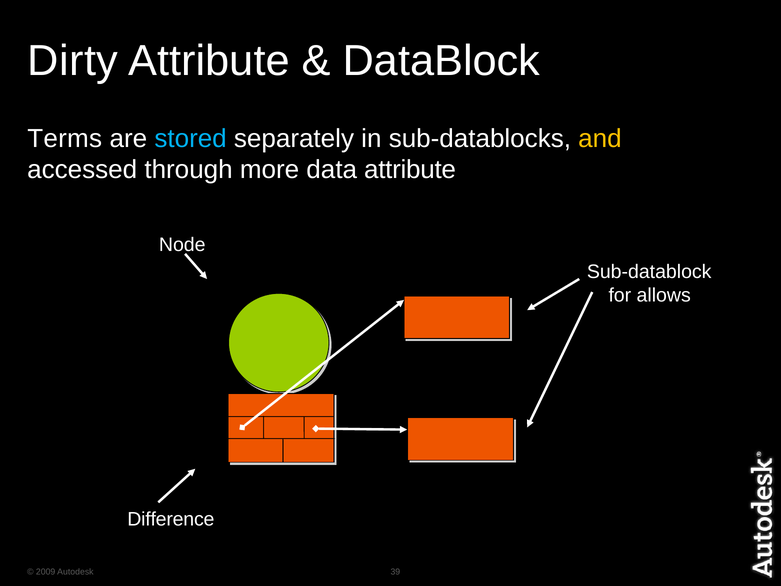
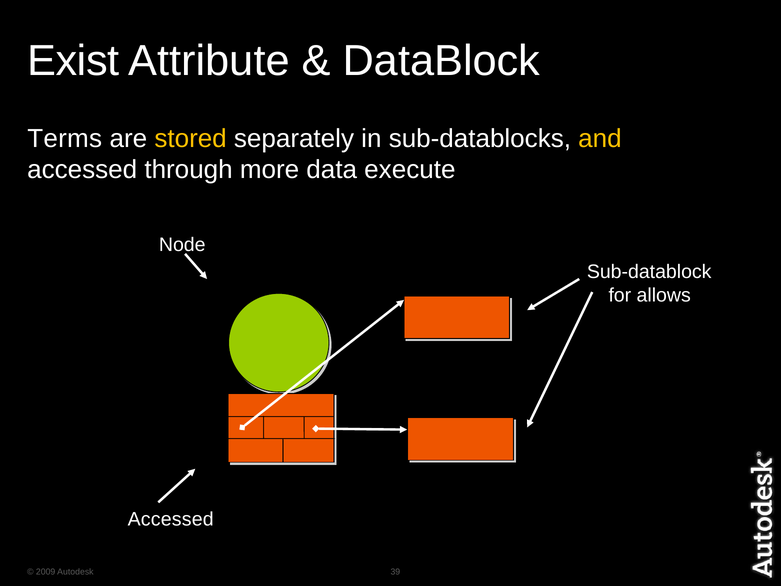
Dirty: Dirty -> Exist
stored colour: light blue -> yellow
data attribute: attribute -> execute
Difference at (171, 519): Difference -> Accessed
